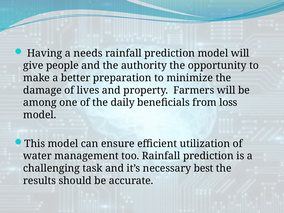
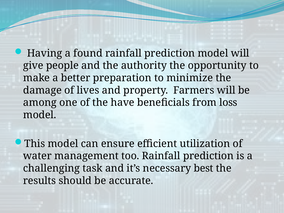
needs: needs -> found
daily: daily -> have
